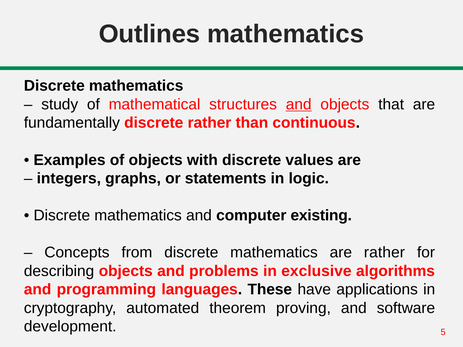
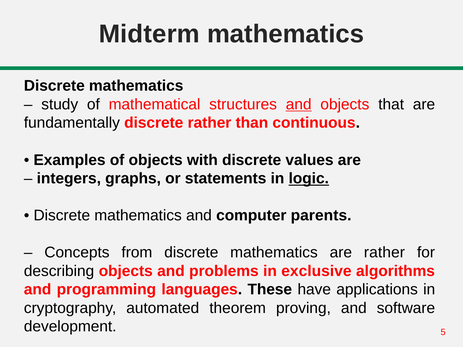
Outlines: Outlines -> Midterm
logic underline: none -> present
existing: existing -> parents
